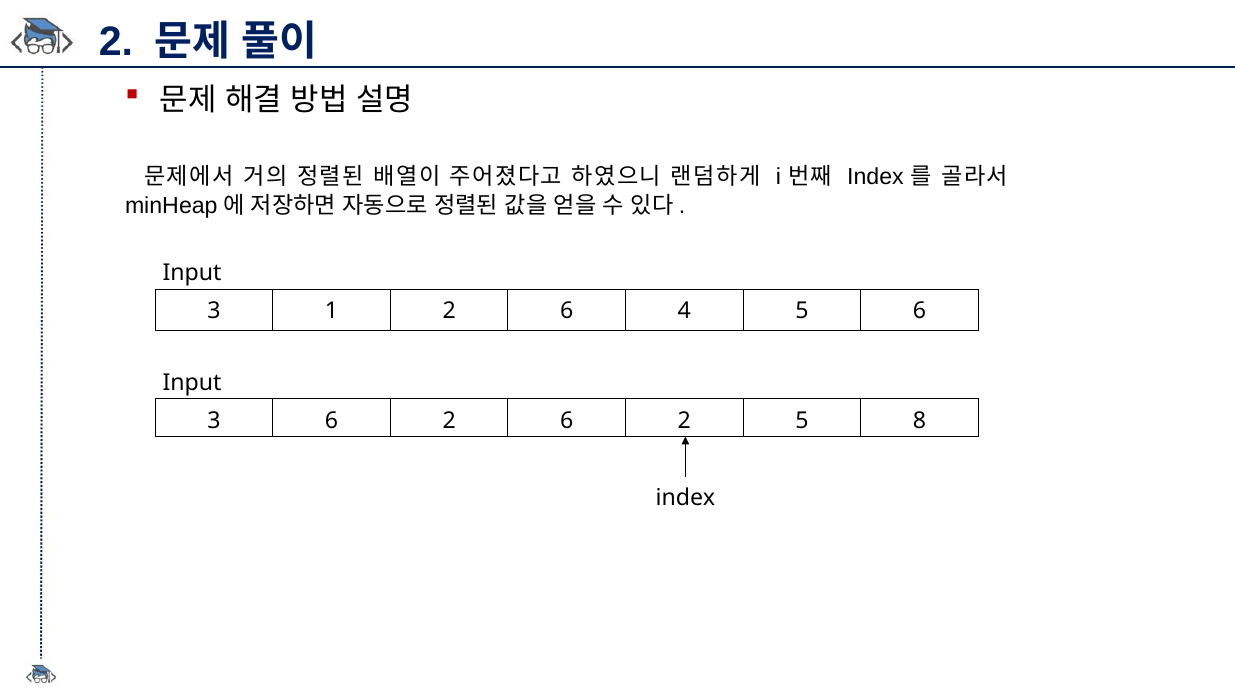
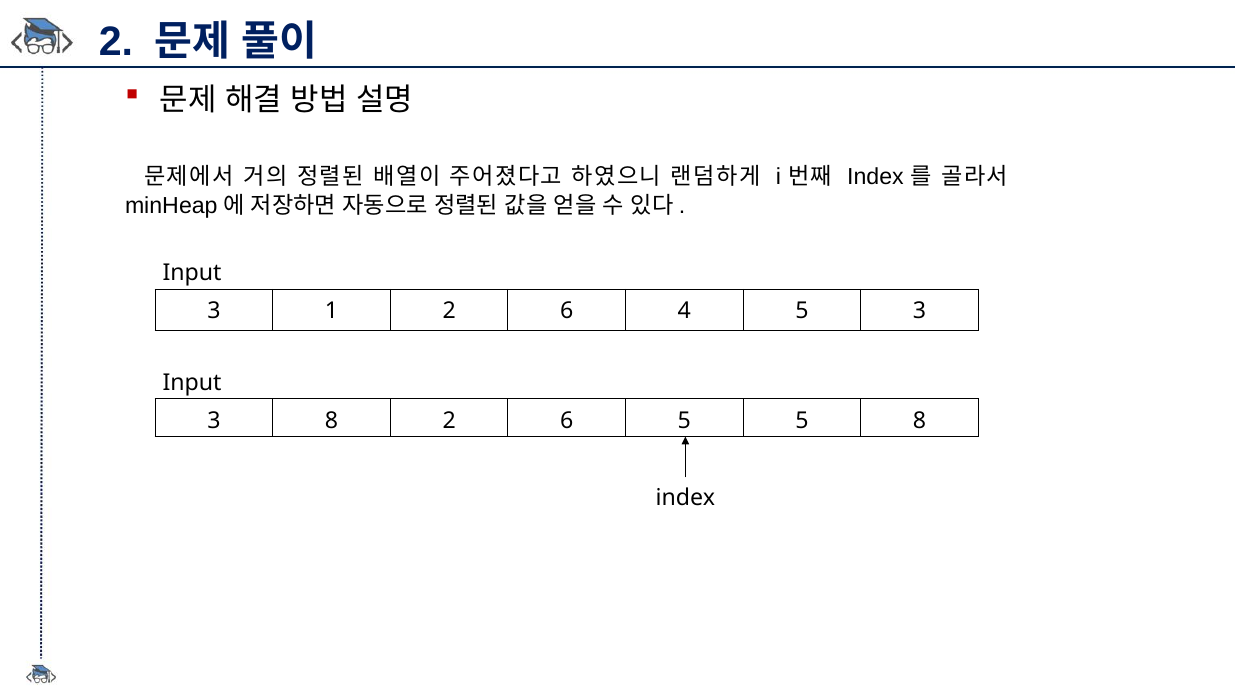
5 6: 6 -> 3
3 6: 6 -> 8
2 6 2: 2 -> 5
